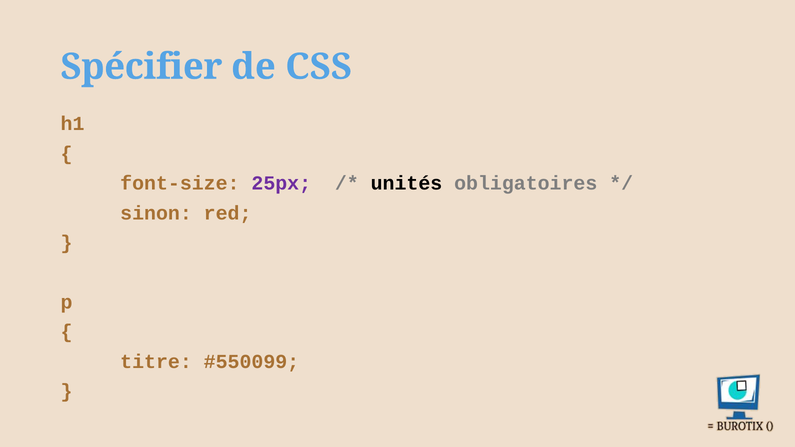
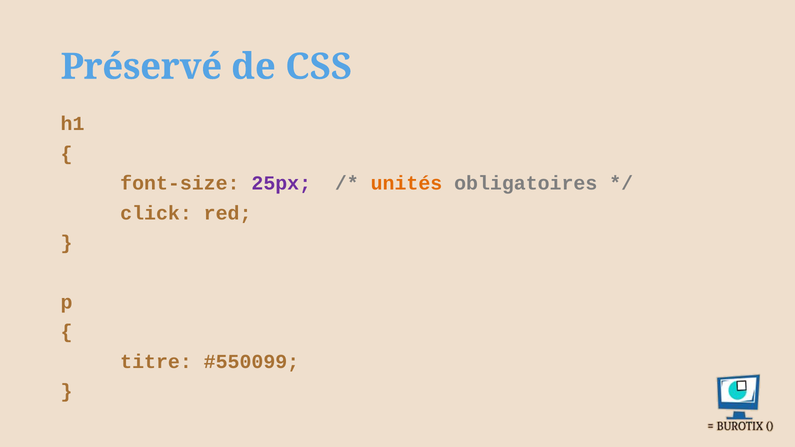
Spécifier: Spécifier -> Préservé
unités colour: black -> orange
sinon: sinon -> click
